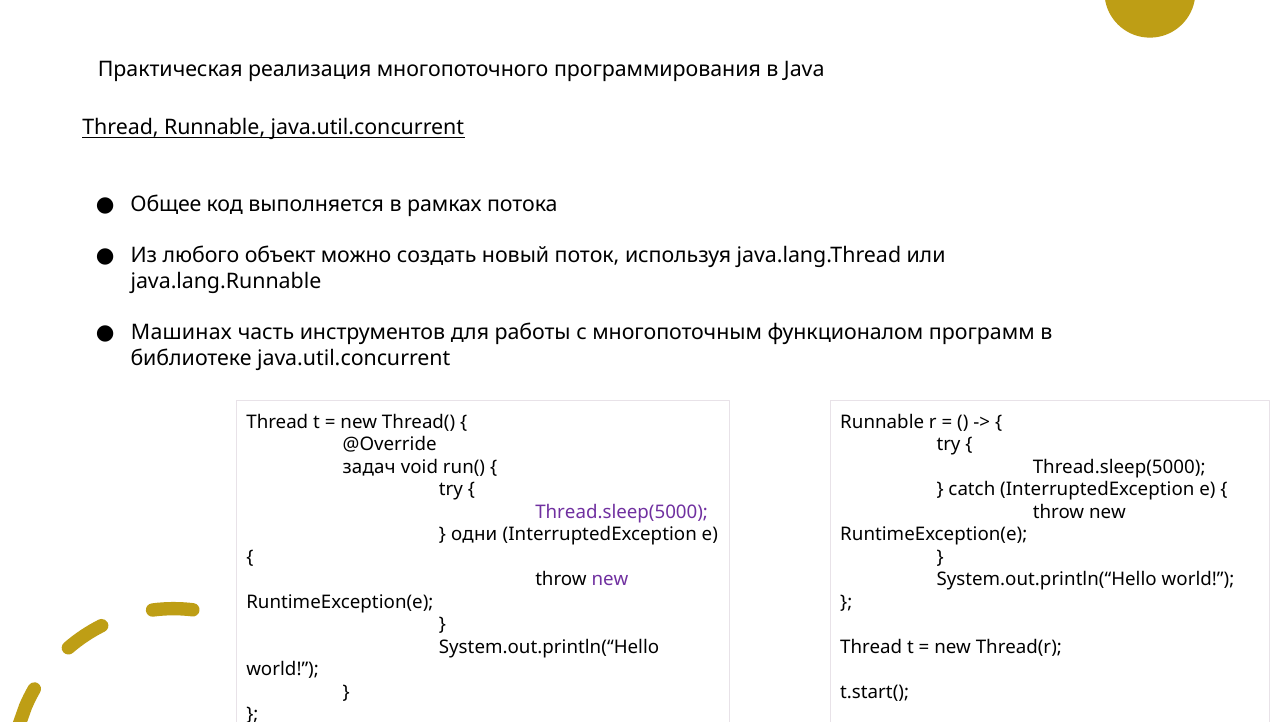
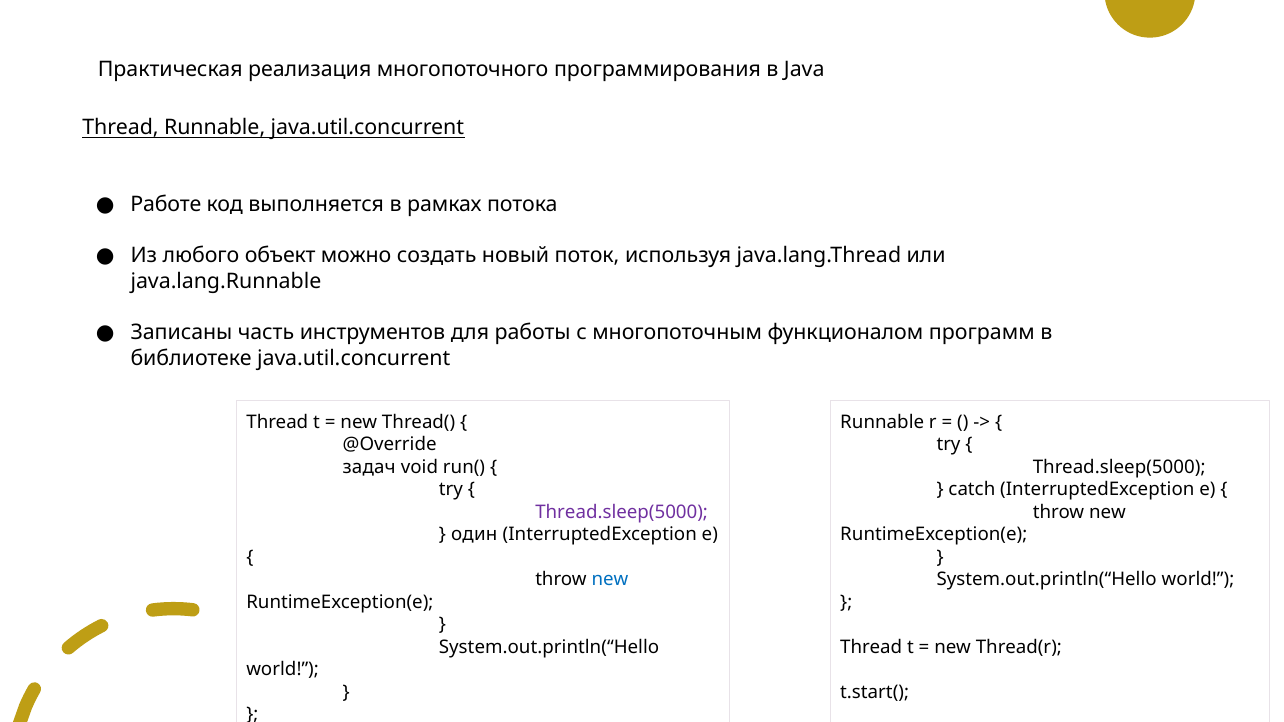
Общее: Общее -> Работе
Машинах: Машинах -> Записаны
одни: одни -> один
new at (610, 580) colour: purple -> blue
